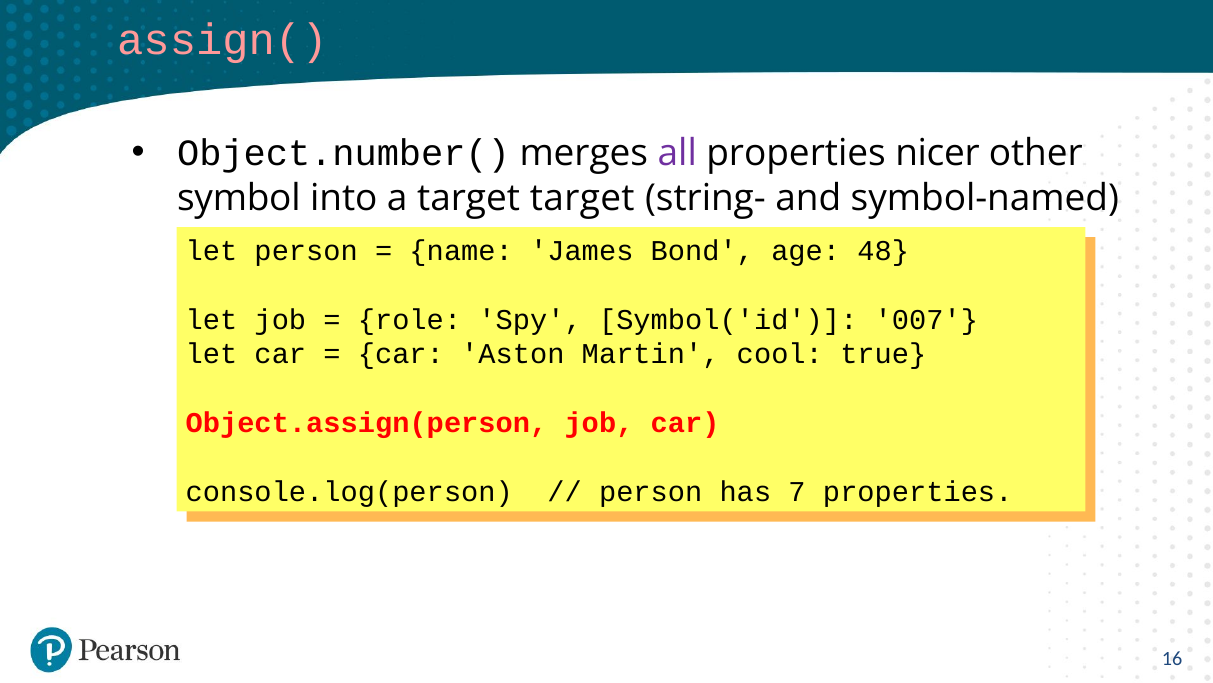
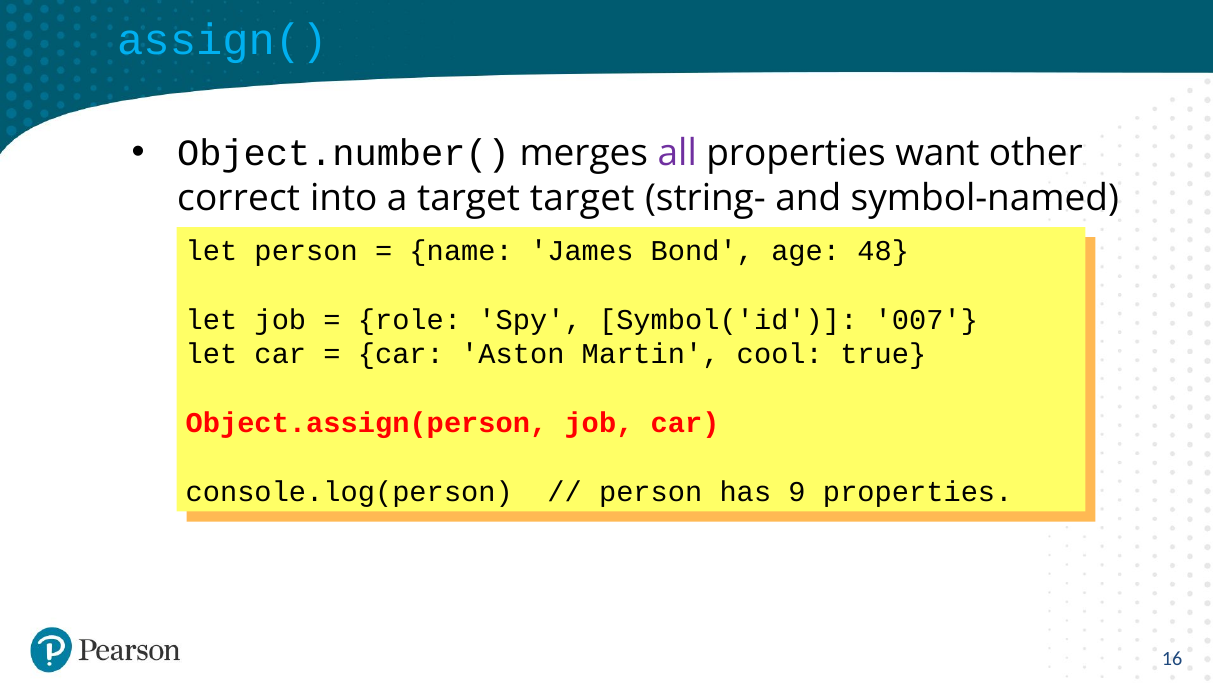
assign( colour: pink -> light blue
nicer: nicer -> want
symbol: symbol -> correct
7: 7 -> 9
